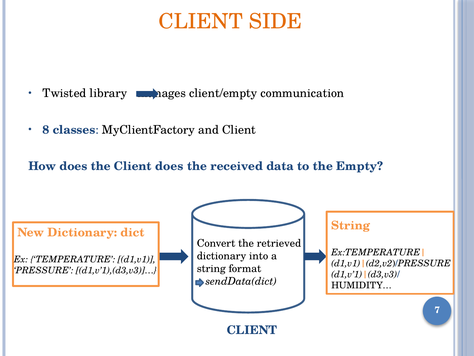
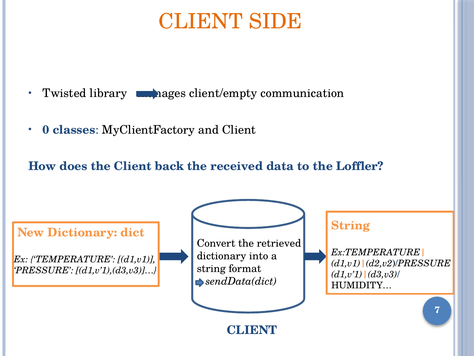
8: 8 -> 0
Client does: does -> back
Empty: Empty -> Loffler
